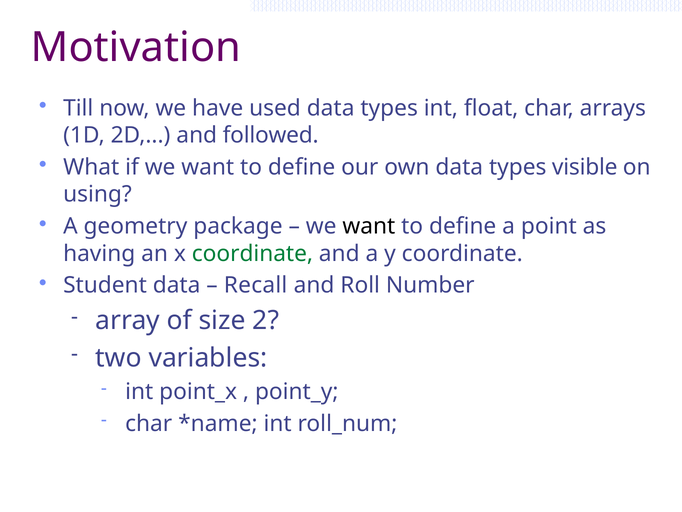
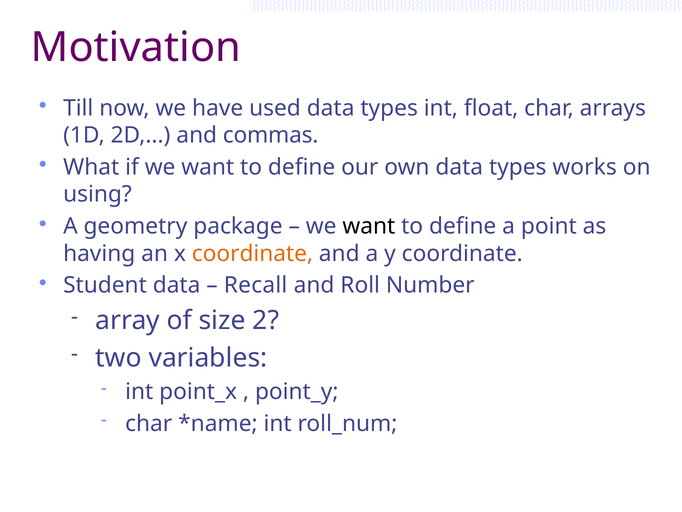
followed: followed -> commas
visible: visible -> works
coordinate at (252, 253) colour: green -> orange
